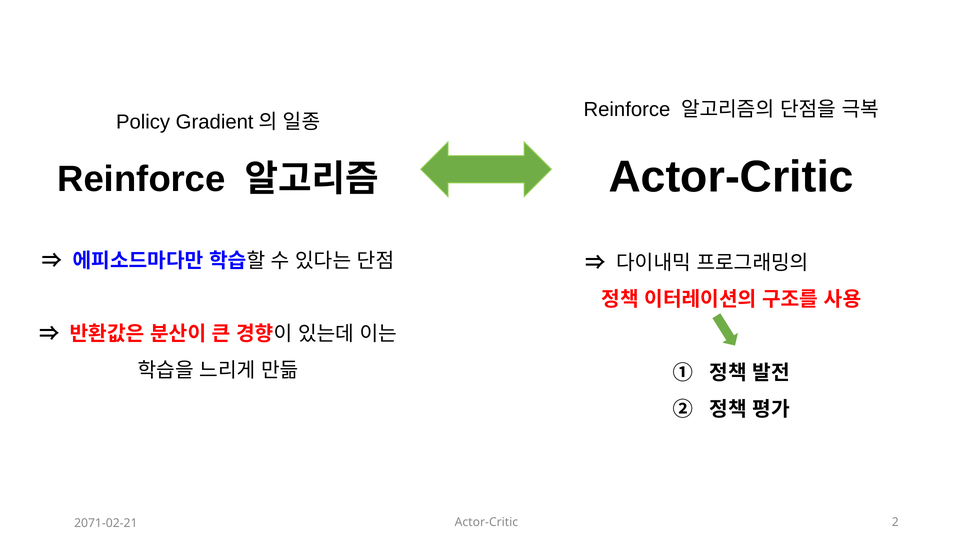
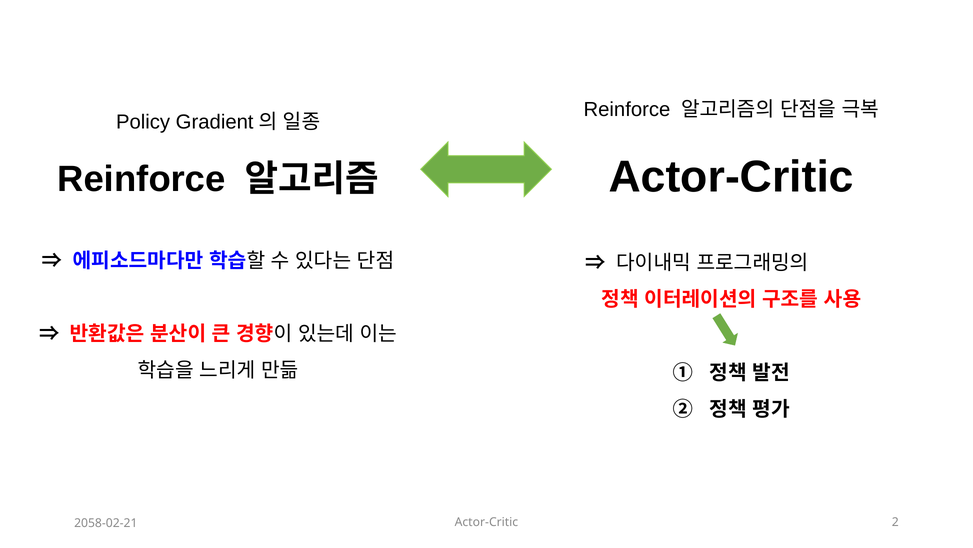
2071-02-21: 2071-02-21 -> 2058-02-21
